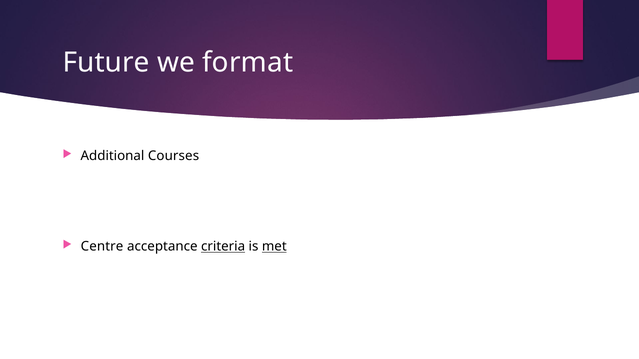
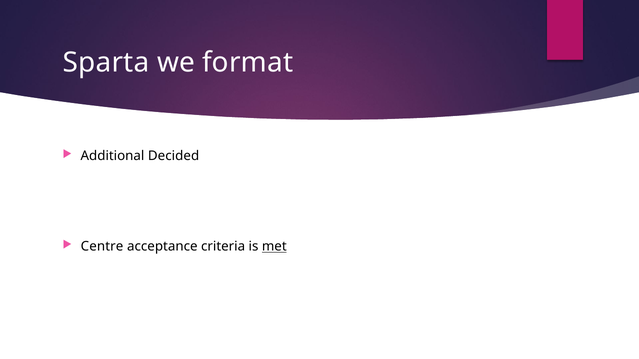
Future: Future -> Sparta
Courses: Courses -> Decided
criteria underline: present -> none
